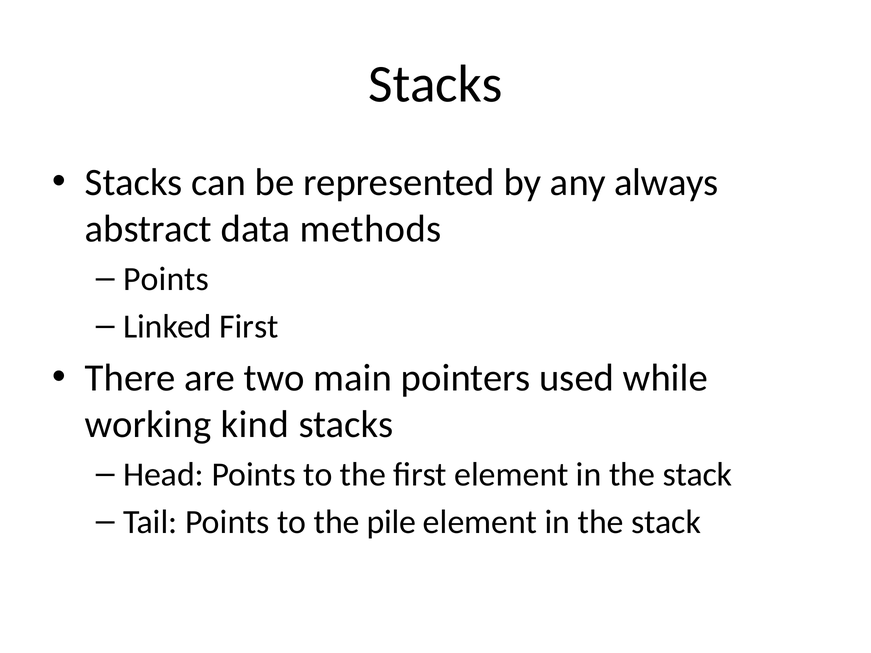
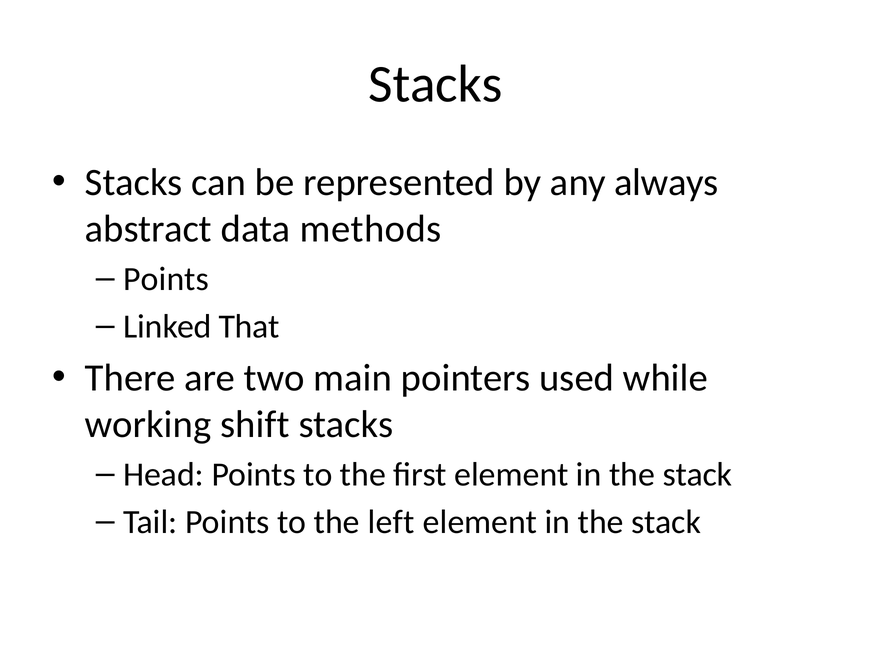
Linked First: First -> That
kind: kind -> shift
pile: pile -> left
